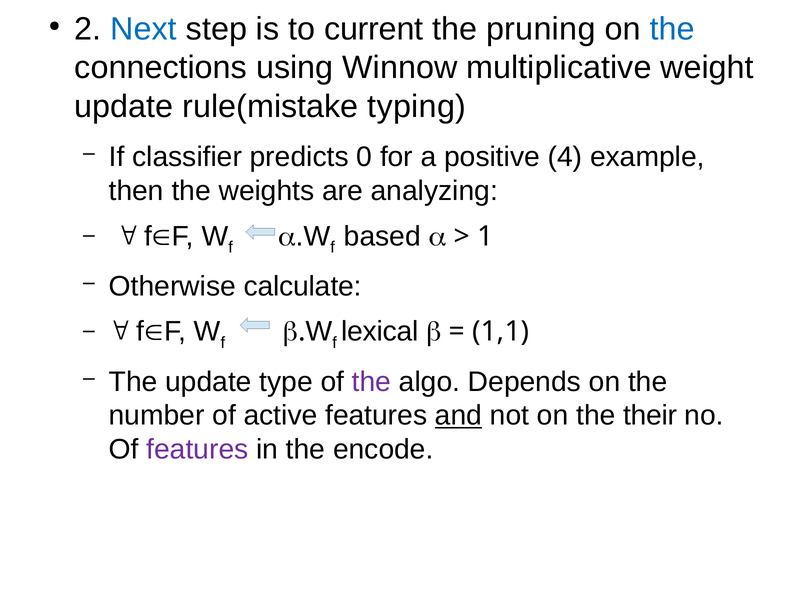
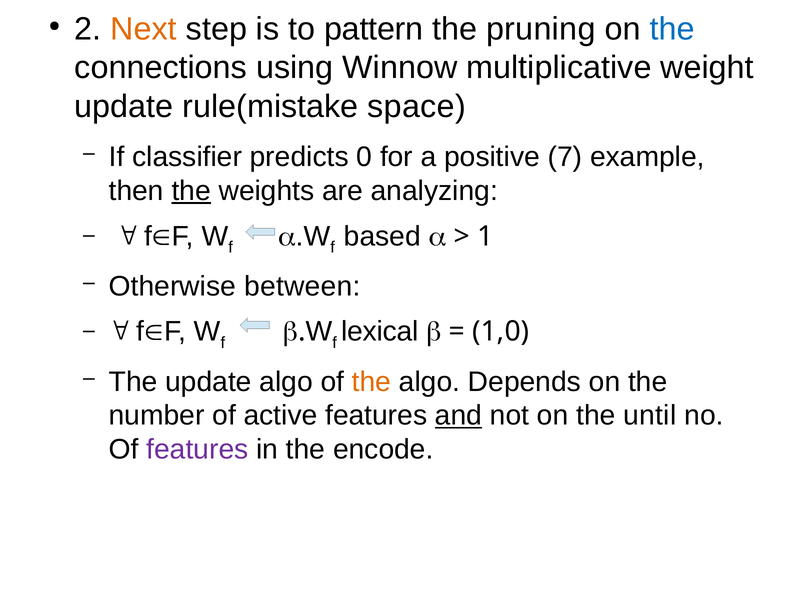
Next colour: blue -> orange
current: current -> pattern
typing: typing -> space
4: 4 -> 7
the at (191, 191) underline: none -> present
calculate: calculate -> between
1,1: 1,1 -> 1,0
update type: type -> algo
the at (372, 382) colour: purple -> orange
their: their -> until
